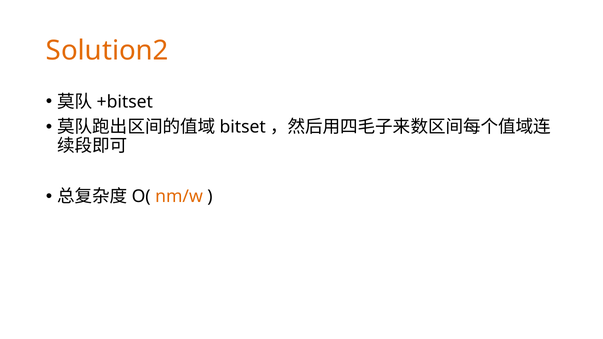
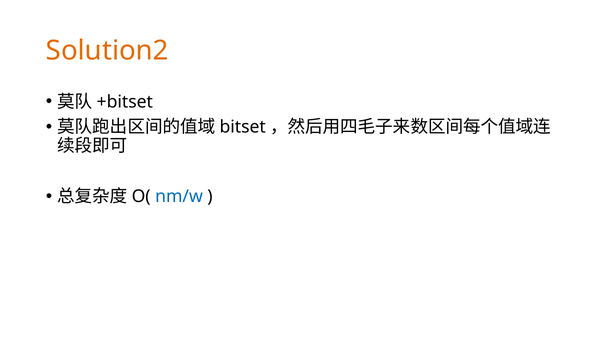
nm/w colour: orange -> blue
